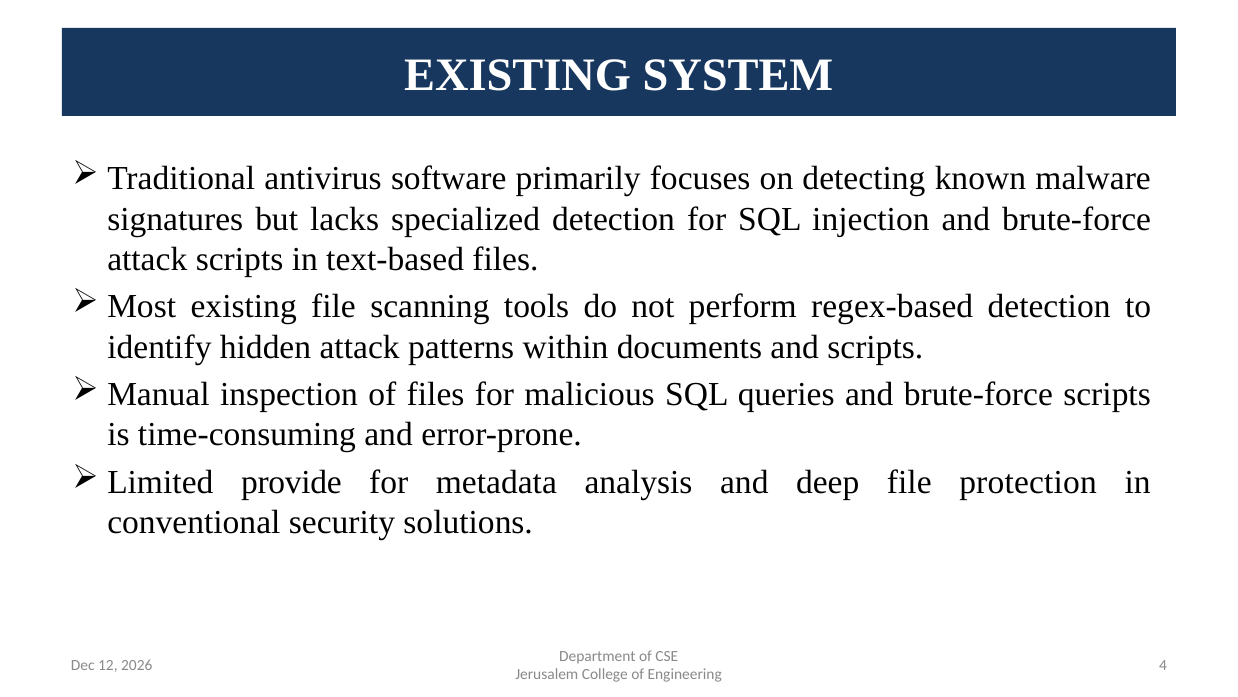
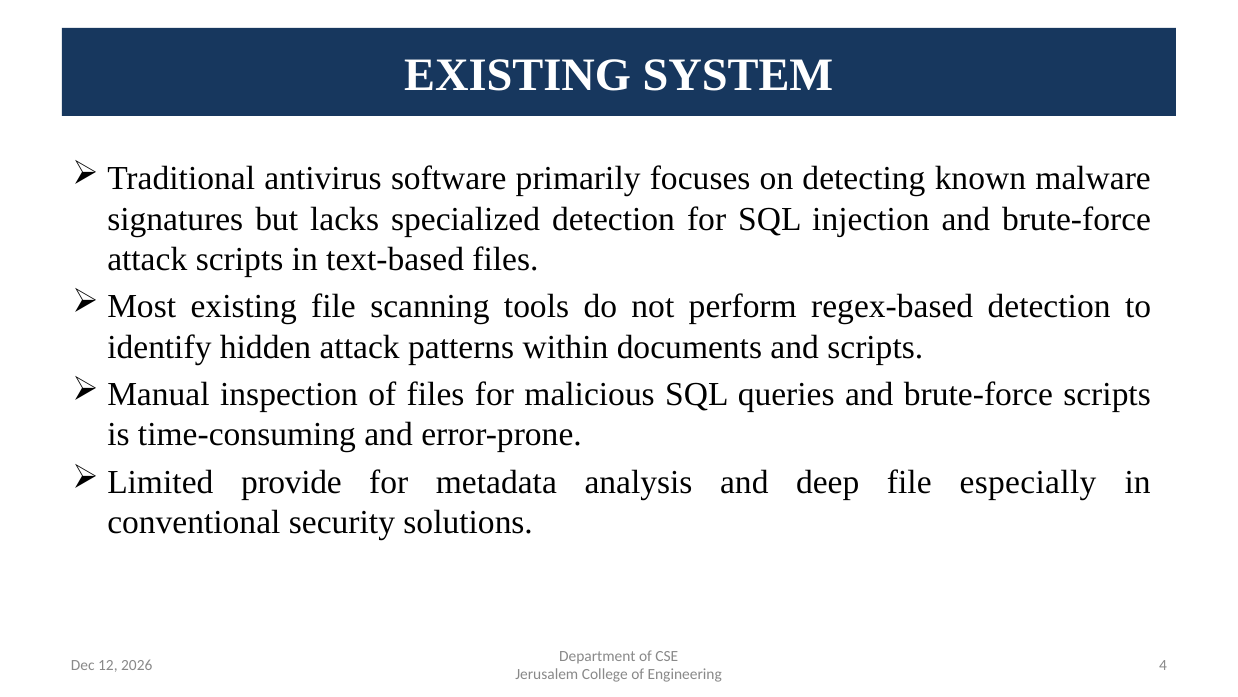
protection: protection -> especially
